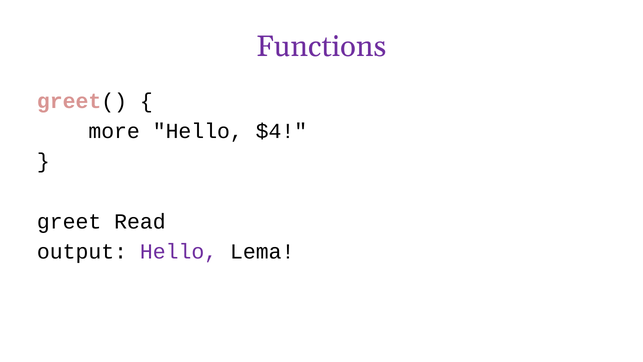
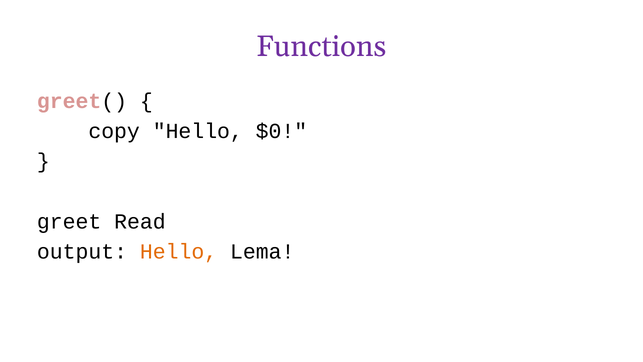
more: more -> copy
$4: $4 -> $0
Hello at (179, 251) colour: purple -> orange
